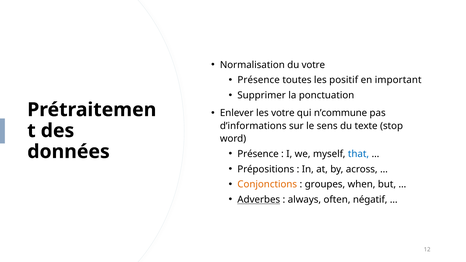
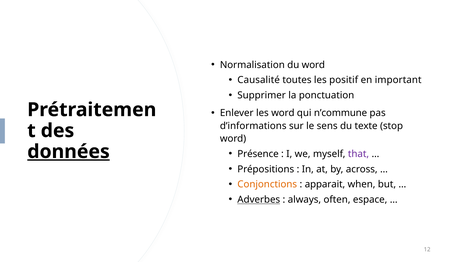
du votre: votre -> word
Présence at (259, 80): Présence -> Causalité
les votre: votre -> word
données underline: none -> present
that colour: blue -> purple
groupes: groupes -> apparait
négatif: négatif -> espace
